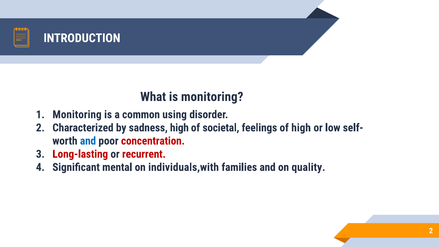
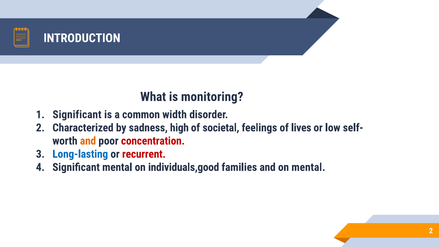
Monitoring at (77, 115): Monitoring -> Significant
using: using -> width
of high: high -> lives
and at (88, 141) colour: blue -> orange
Long-lasting colour: red -> blue
individuals,with: individuals,with -> individuals,good
on quality: quality -> mental
